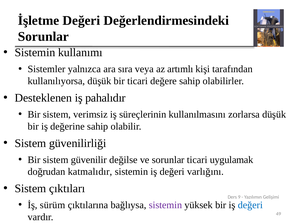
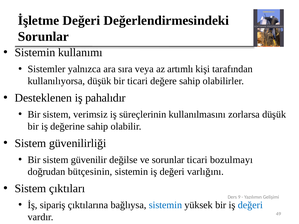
uygulamak: uygulamak -> bozulmayı
katmalıdır: katmalıdır -> bütçesinin
sürüm: sürüm -> sipariş
sistemin at (165, 205) colour: purple -> blue
